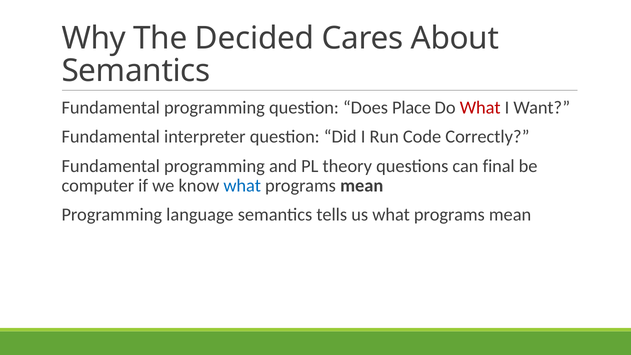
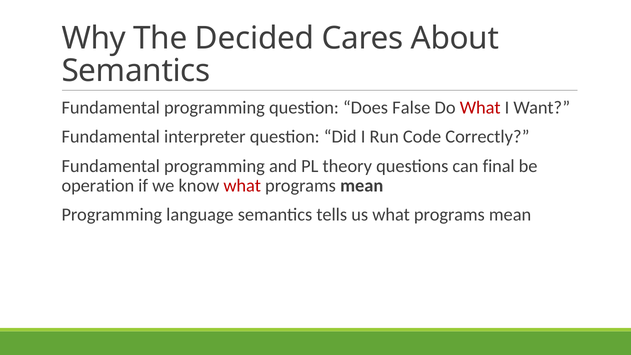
Place: Place -> False
computer: computer -> operation
what at (242, 186) colour: blue -> red
